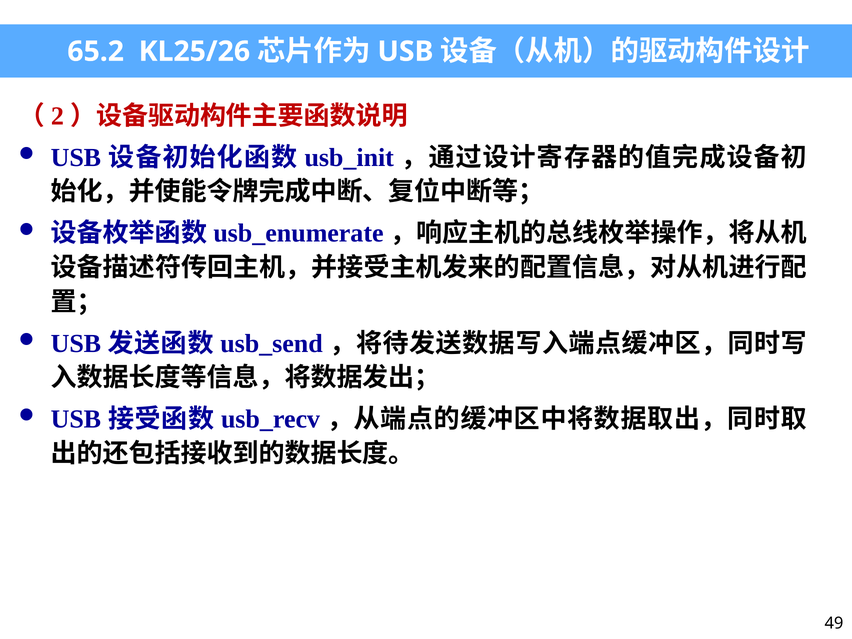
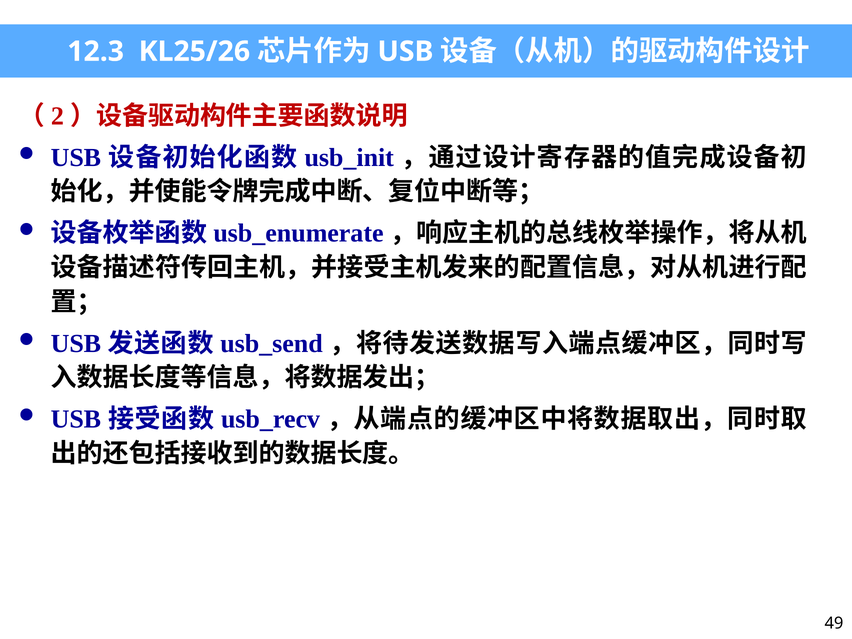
65.2: 65.2 -> 12.3
